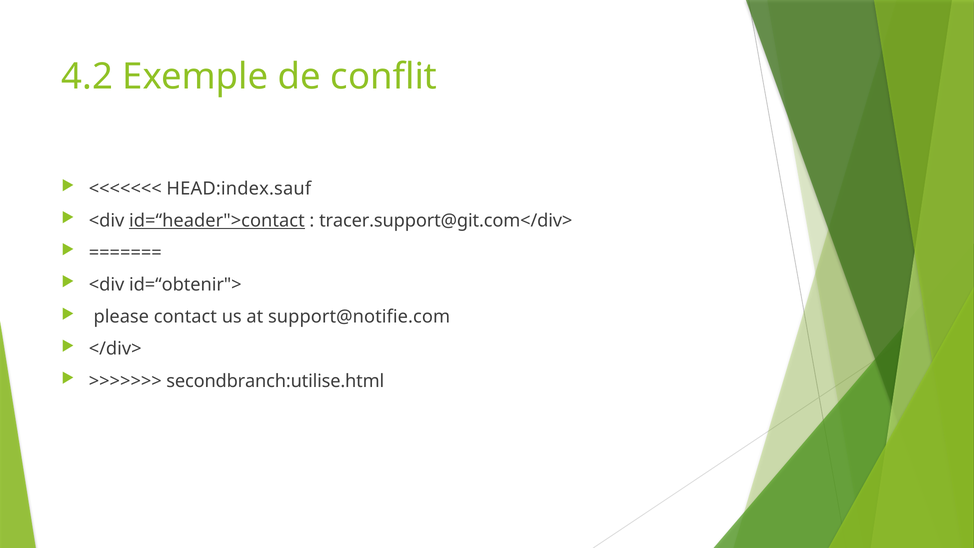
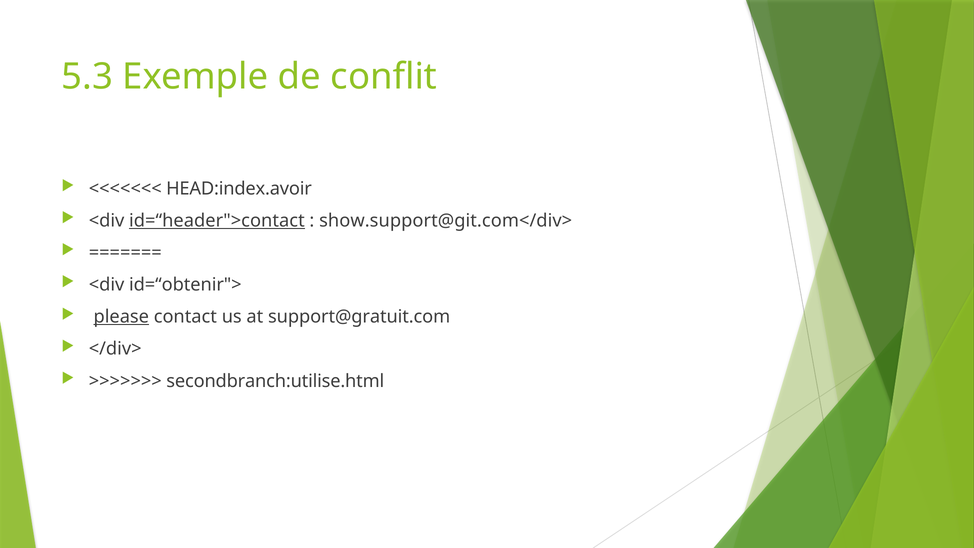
4.2: 4.2 -> 5.3
HEAD:index.sauf: HEAD:index.sauf -> HEAD:index.avoir
tracer.support@git.com</div>: tracer.support@git.com</div> -> show.support@git.com</div>
please underline: none -> present
support@notifie.com: support@notifie.com -> support@gratuit.com
